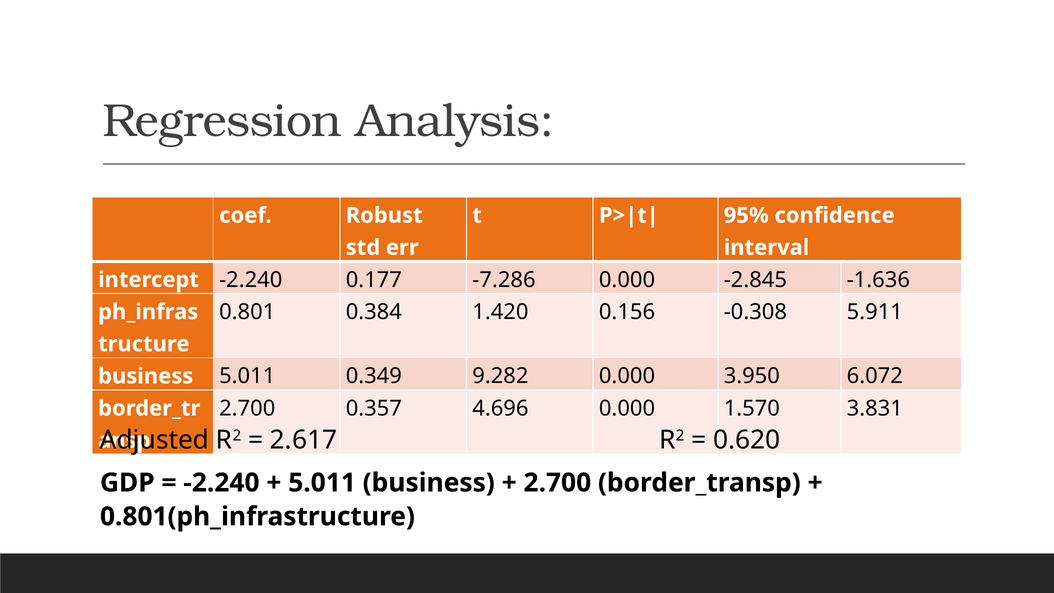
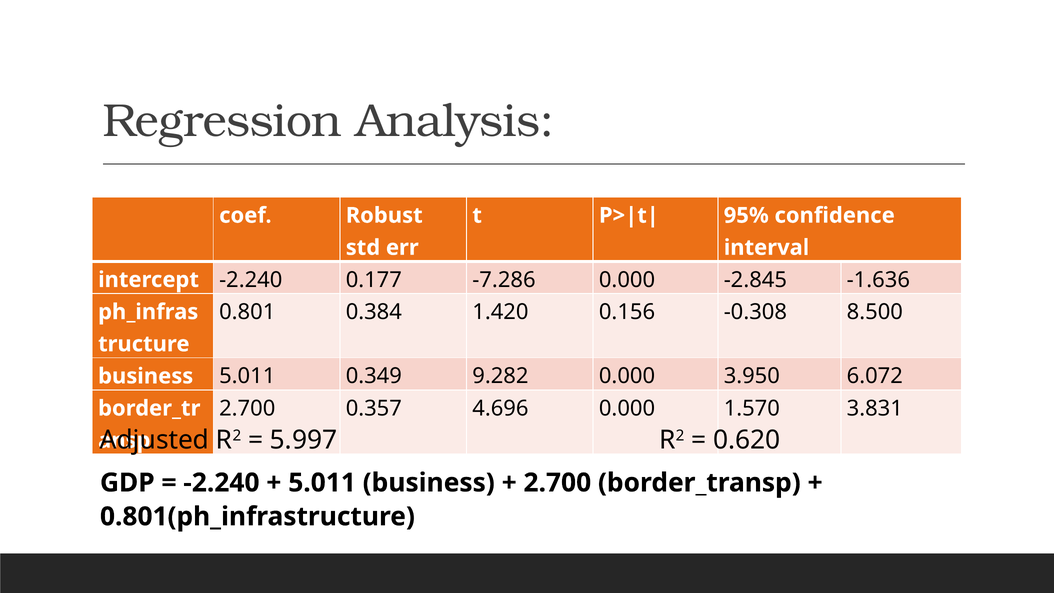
5.911: 5.911 -> 8.500
2.617: 2.617 -> 5.997
